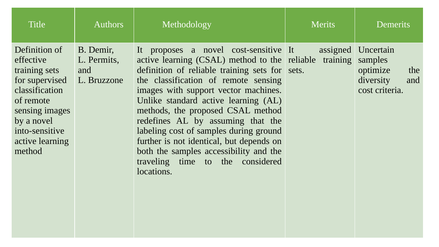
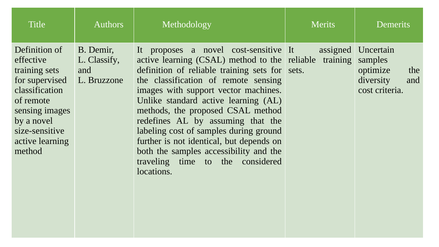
Permits: Permits -> Classify
into-sensitive: into-sensitive -> size-sensitive
